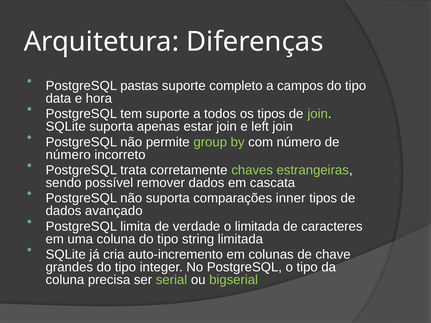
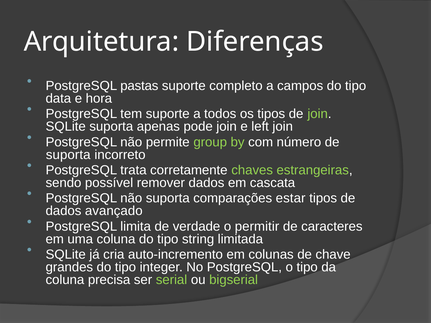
estar: estar -> pode
número at (68, 155): número -> suporta
inner: inner -> estar
o limitada: limitada -> permitir
